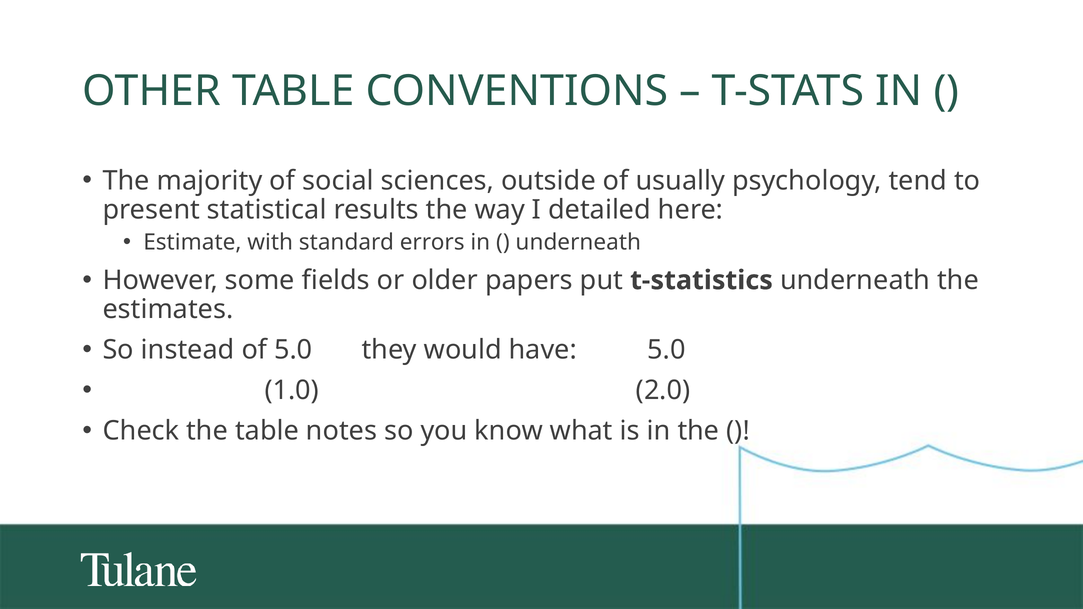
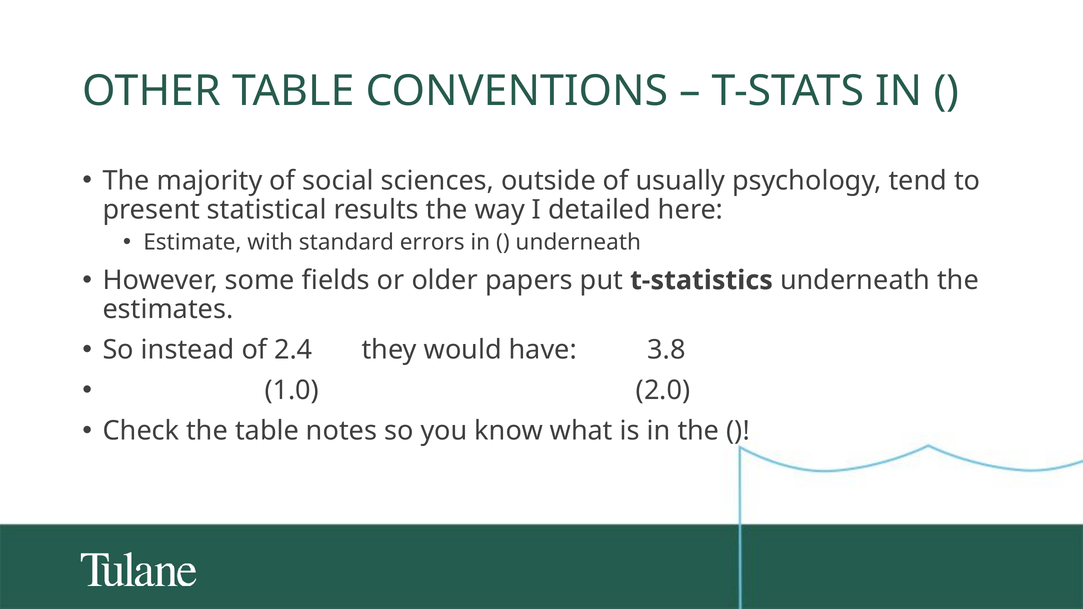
of 5.0: 5.0 -> 2.4
have 5.0: 5.0 -> 3.8
